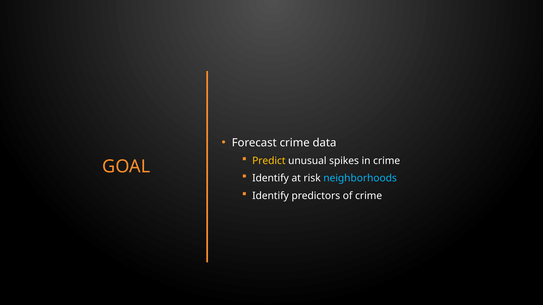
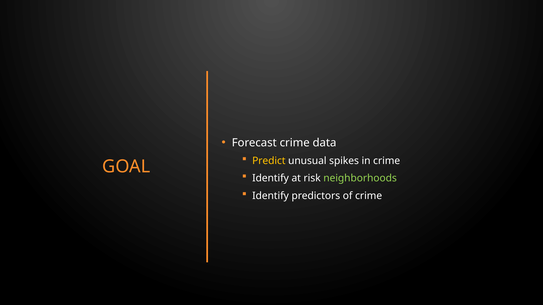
neighborhoods colour: light blue -> light green
